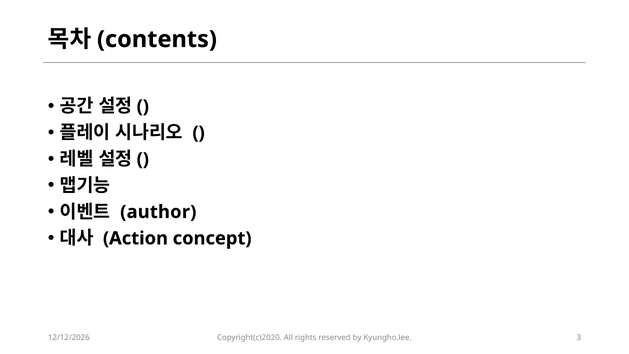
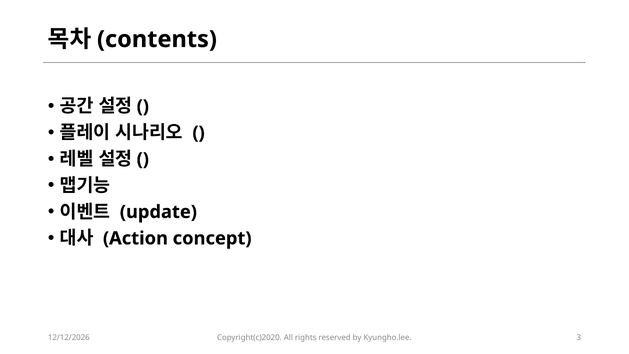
author: author -> update
